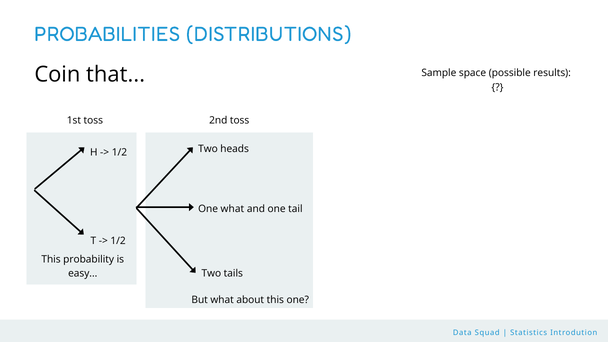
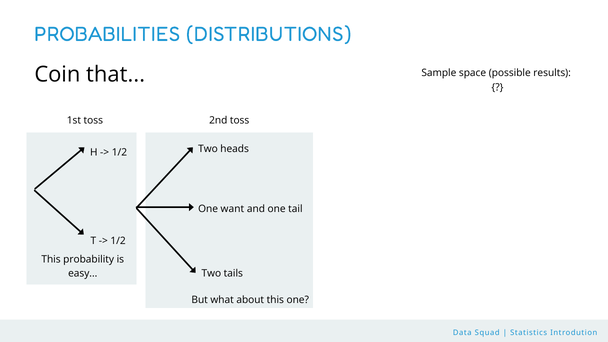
One what: what -> want
